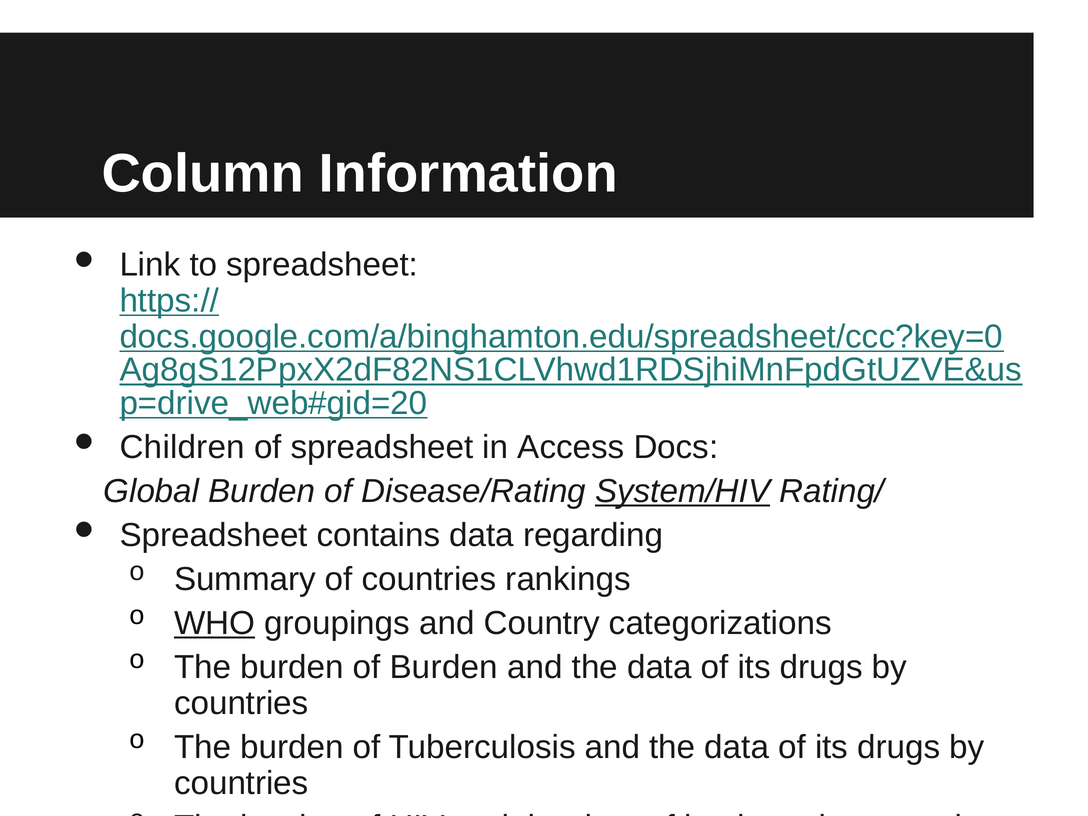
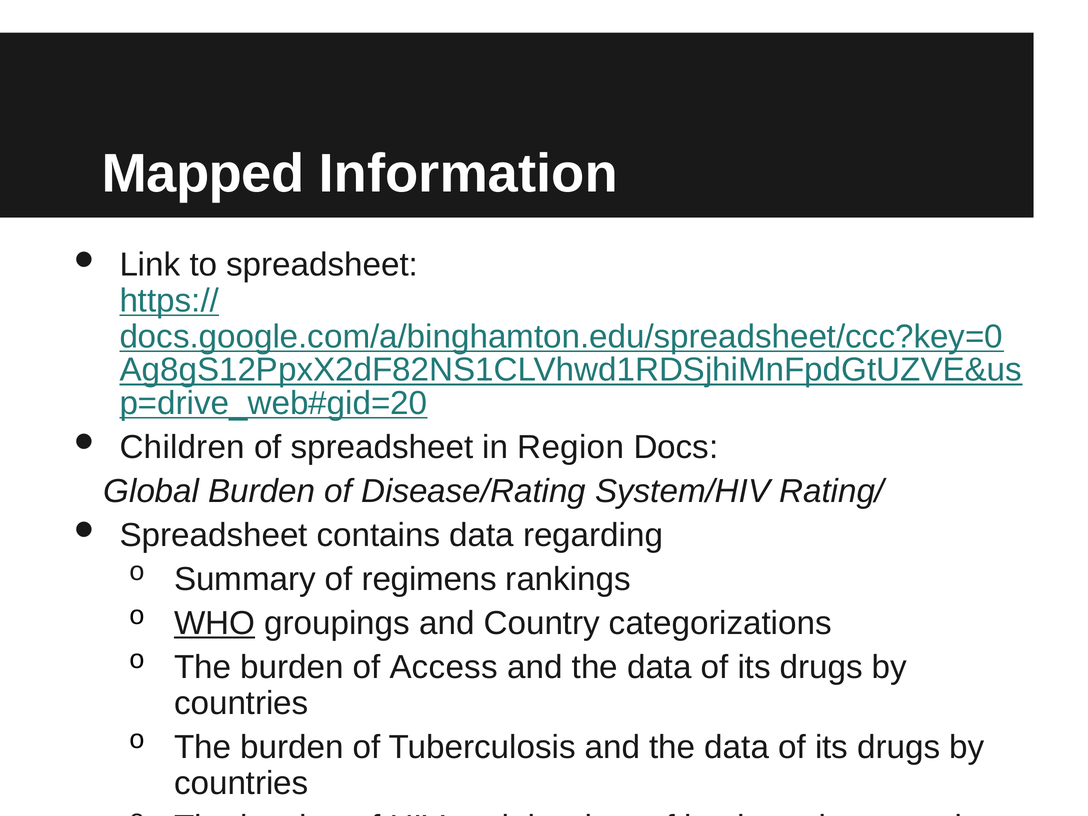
Column: Column -> Mapped
Access: Access -> Region
System/HIV underline: present -> none
of countries: countries -> regimens
of Burden: Burden -> Access
